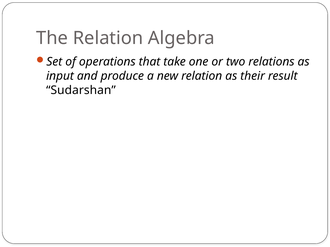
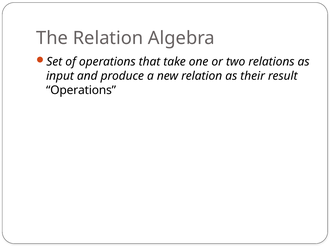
Sudarshan at (81, 90): Sudarshan -> Operations
